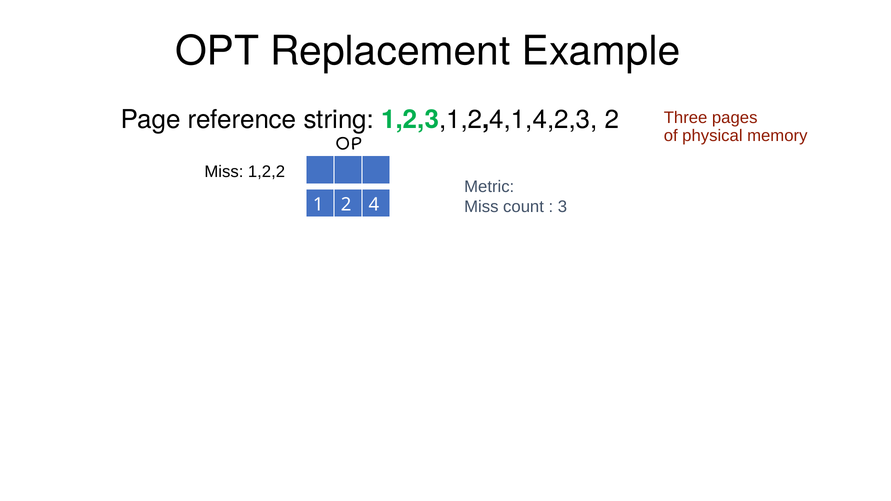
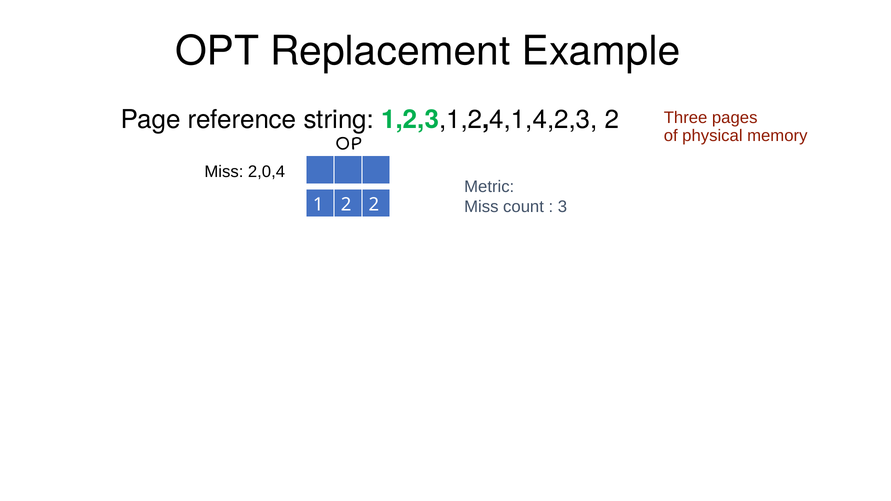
1,2,2: 1,2,2 -> 2,0,4
2 4: 4 -> 2
